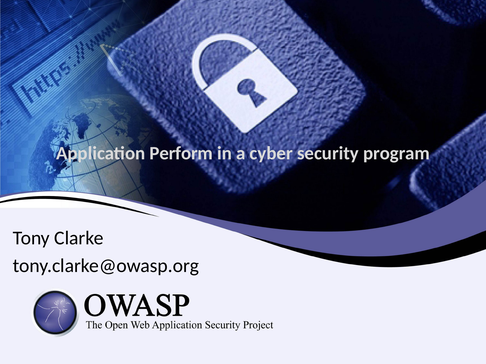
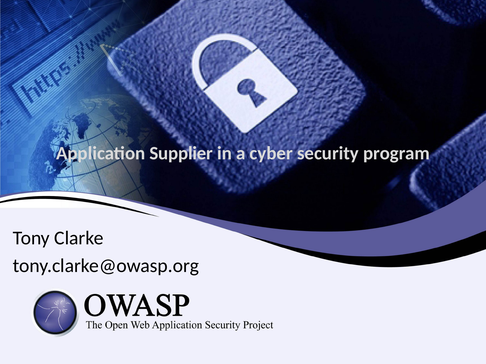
Perform: Perform -> Supplier
